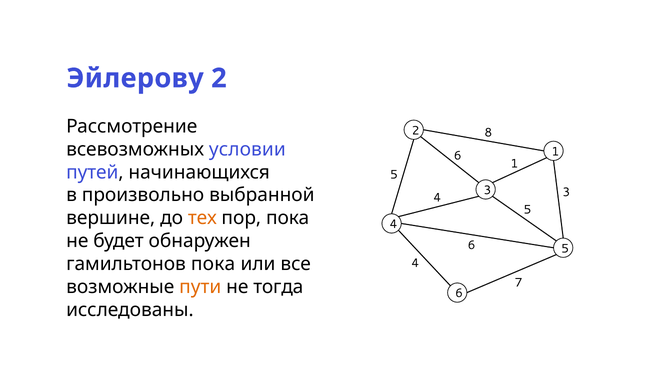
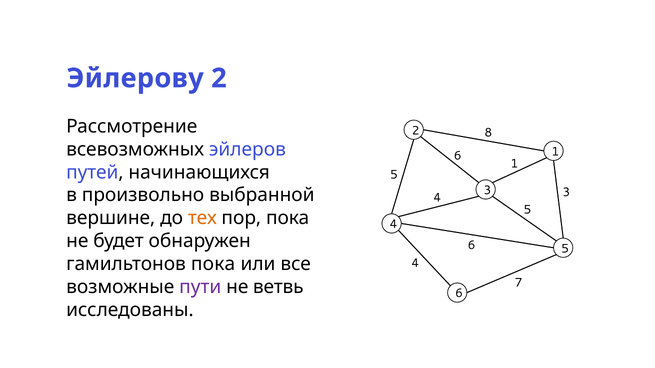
условии: условии -> эйлеров
пути colour: orange -> purple
тогда: тогда -> ветвь
